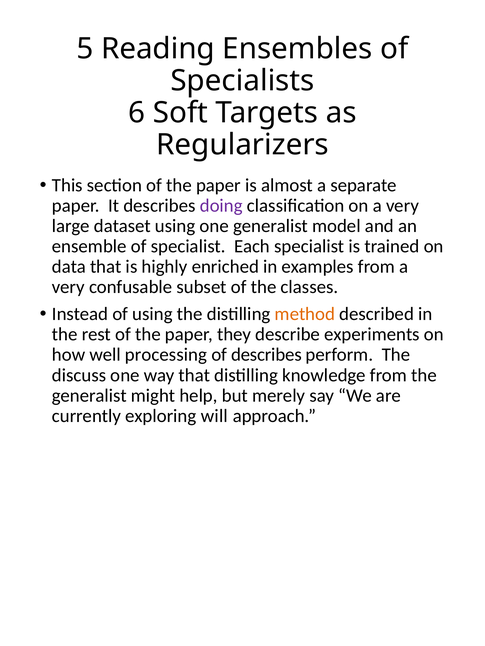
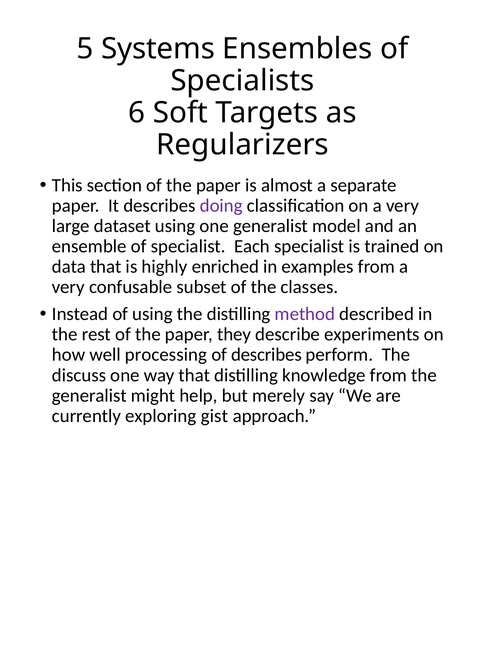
Reading: Reading -> Systems
method colour: orange -> purple
will: will -> gist
